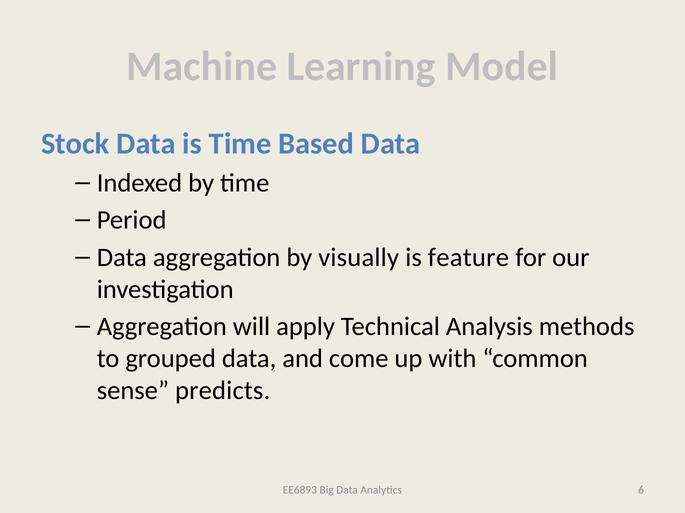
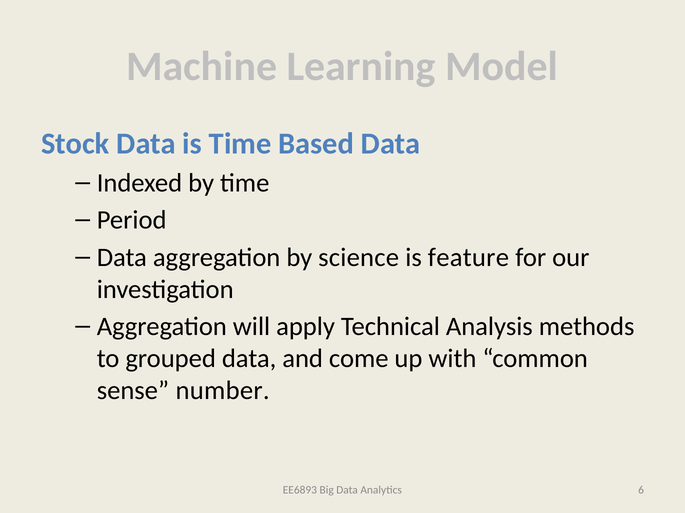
visually: visually -> science
predicts: predicts -> number
